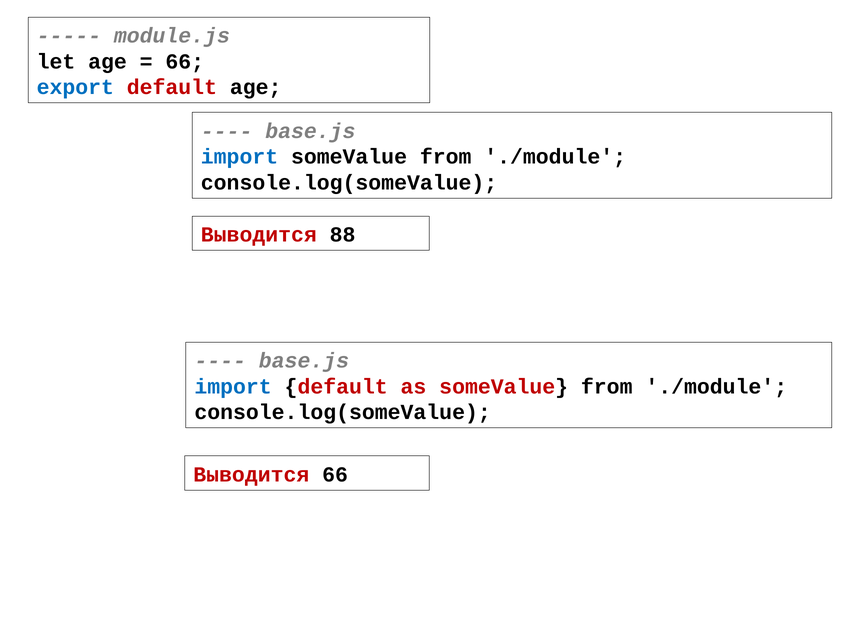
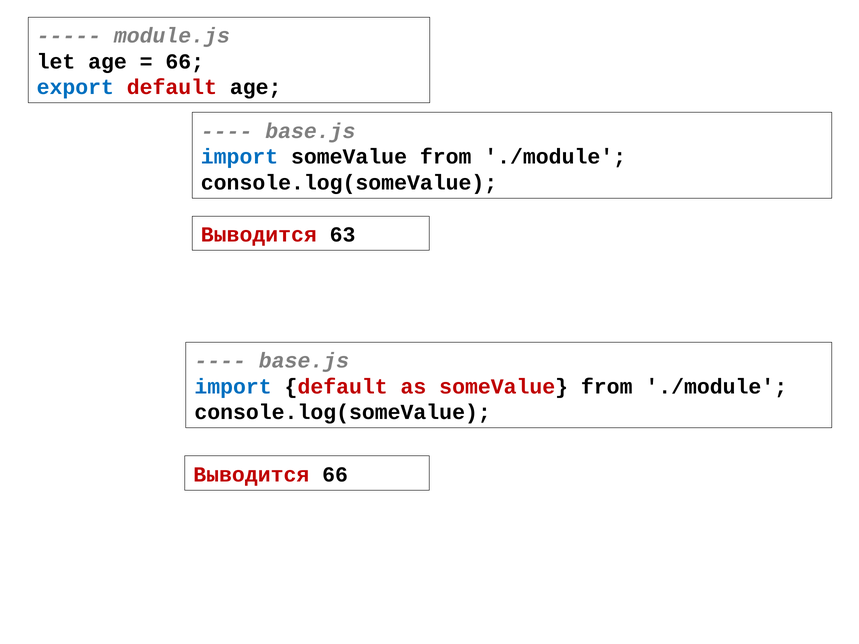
88: 88 -> 63
